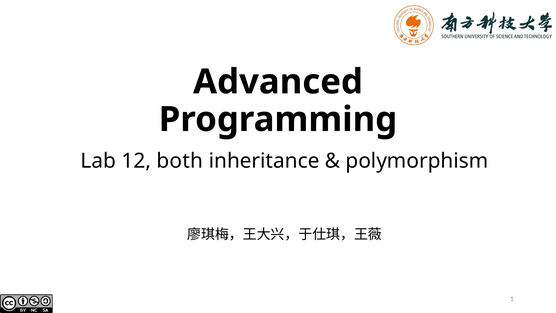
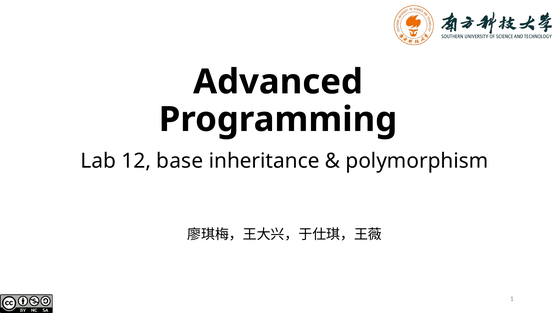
both: both -> base
